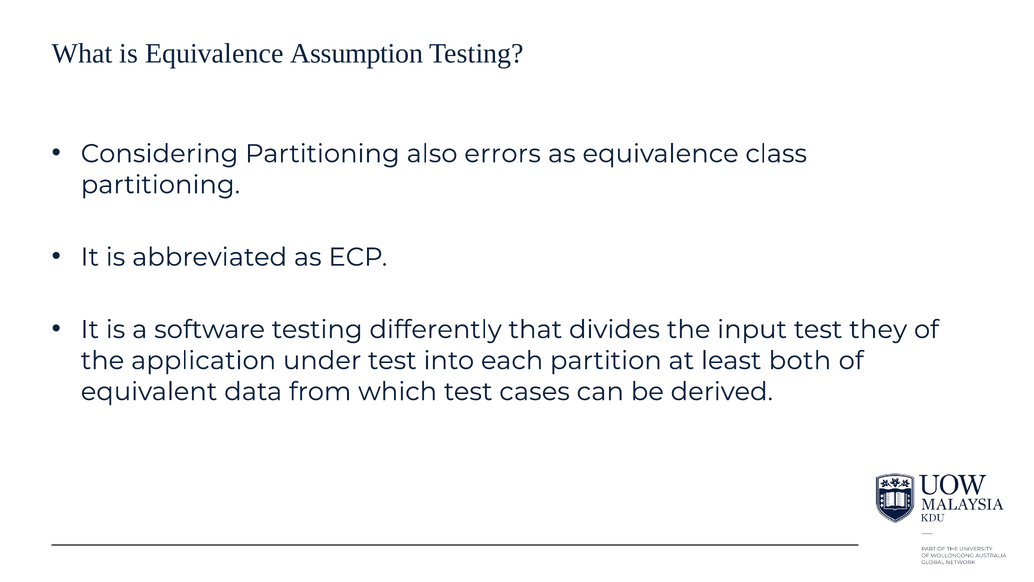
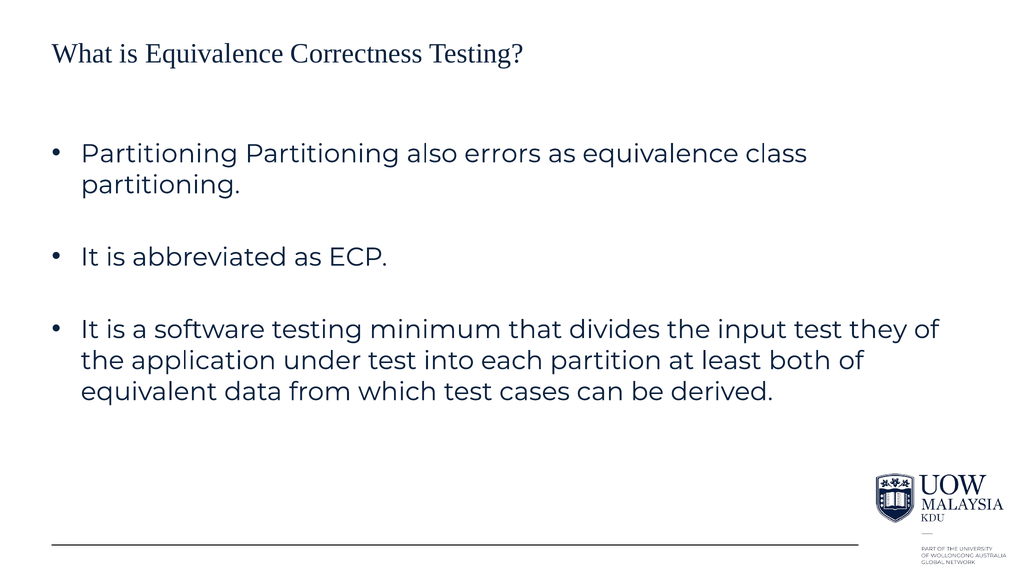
Assumption: Assumption -> Correctness
Considering at (160, 154): Considering -> Partitioning
differently: differently -> minimum
